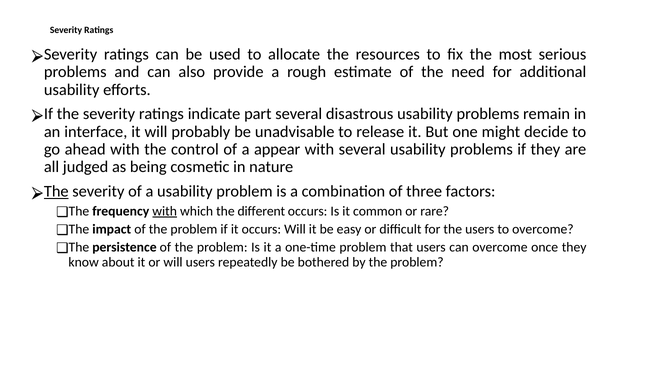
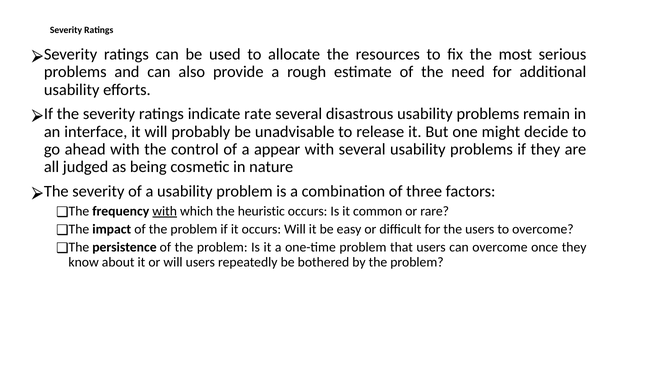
part: part -> rate
The at (56, 192) underline: present -> none
different: different -> heuristic
